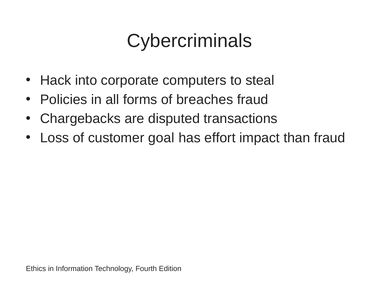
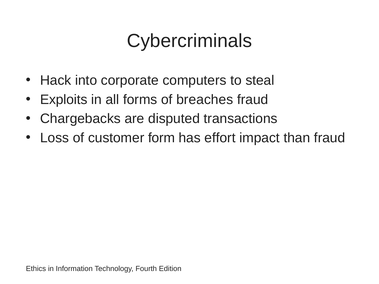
Policies: Policies -> Exploits
goal: goal -> form
